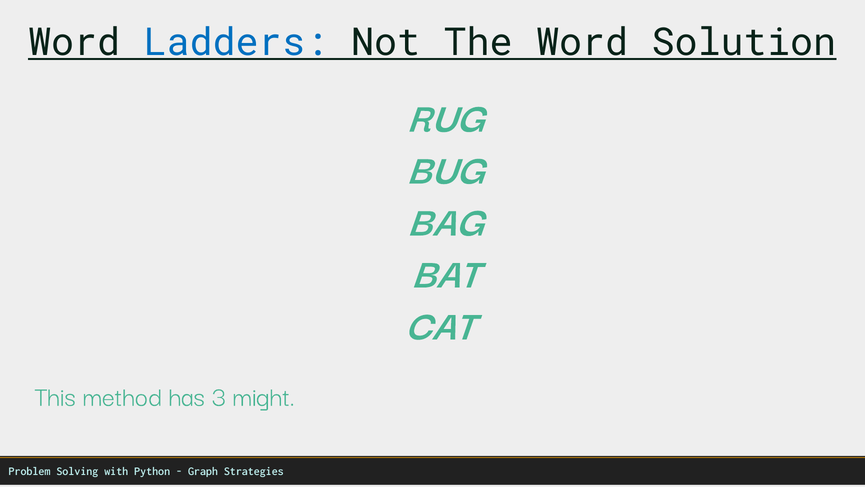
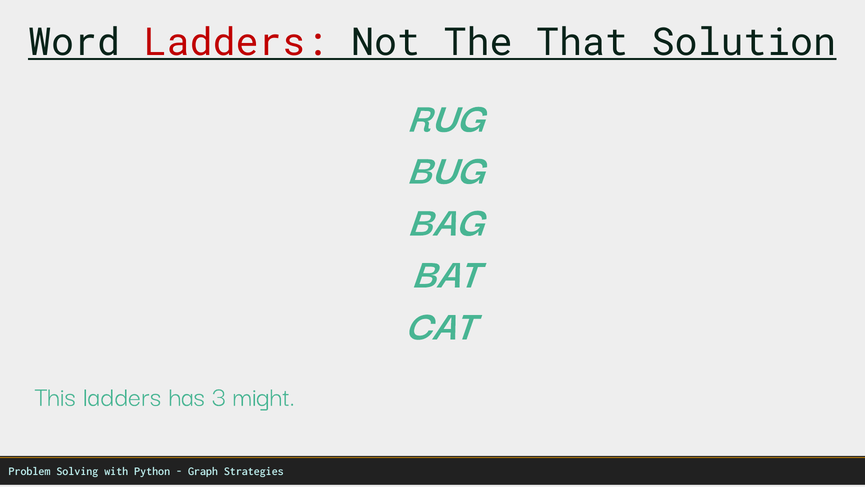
Ladders at (236, 42) colour: blue -> red
The Word: Word -> That
This method: method -> ladders
